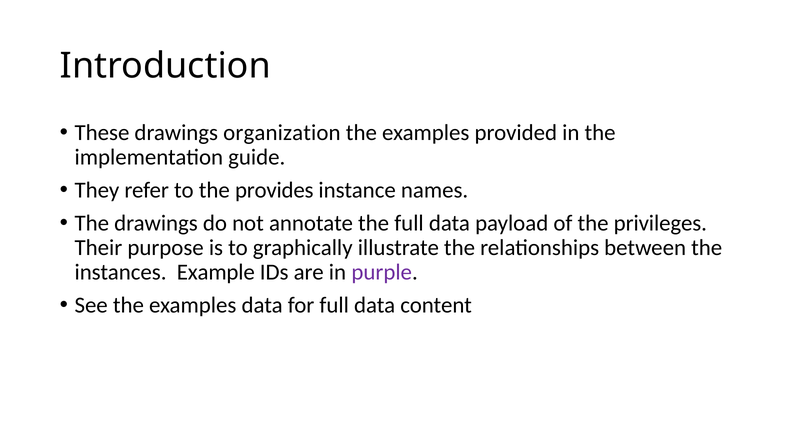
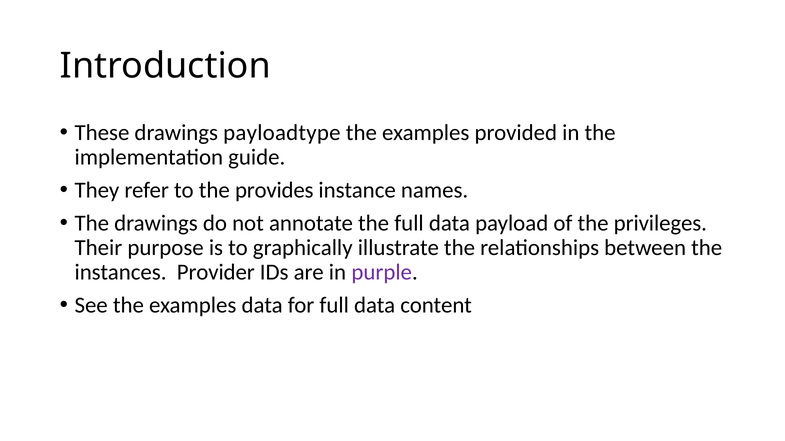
organization: organization -> payloadtype
Example: Example -> Provider
